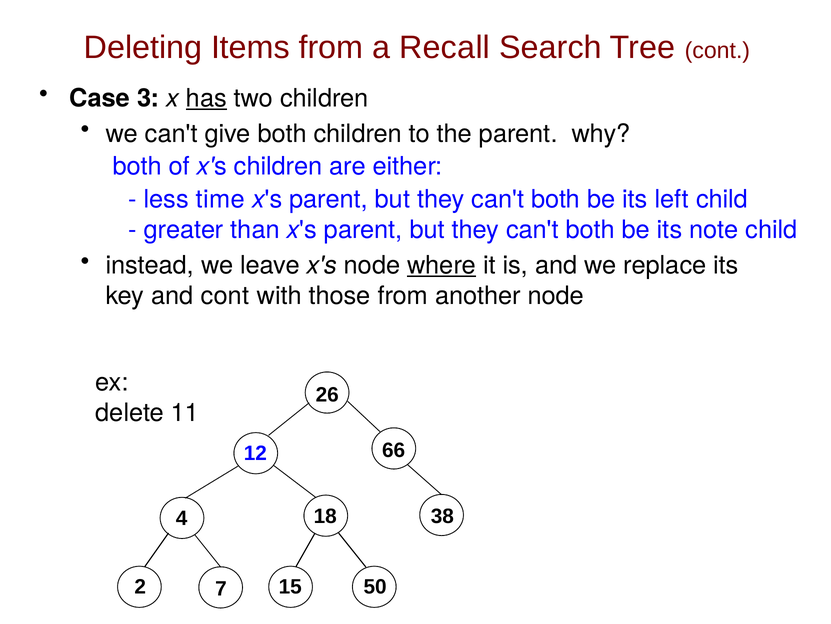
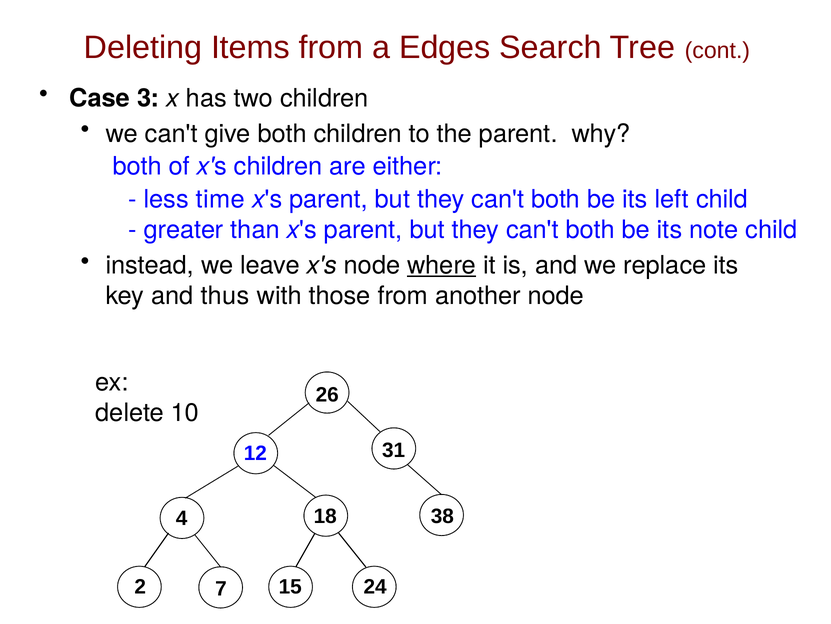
Recall: Recall -> Edges
has underline: present -> none
and cont: cont -> thus
11: 11 -> 10
66: 66 -> 31
50: 50 -> 24
